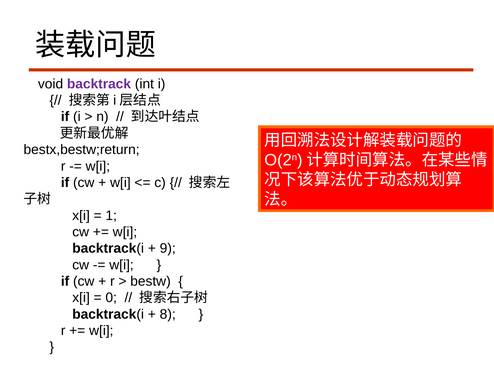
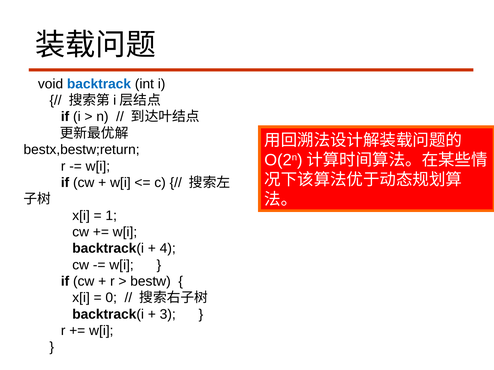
backtrack colour: purple -> blue
9: 9 -> 4
8: 8 -> 3
